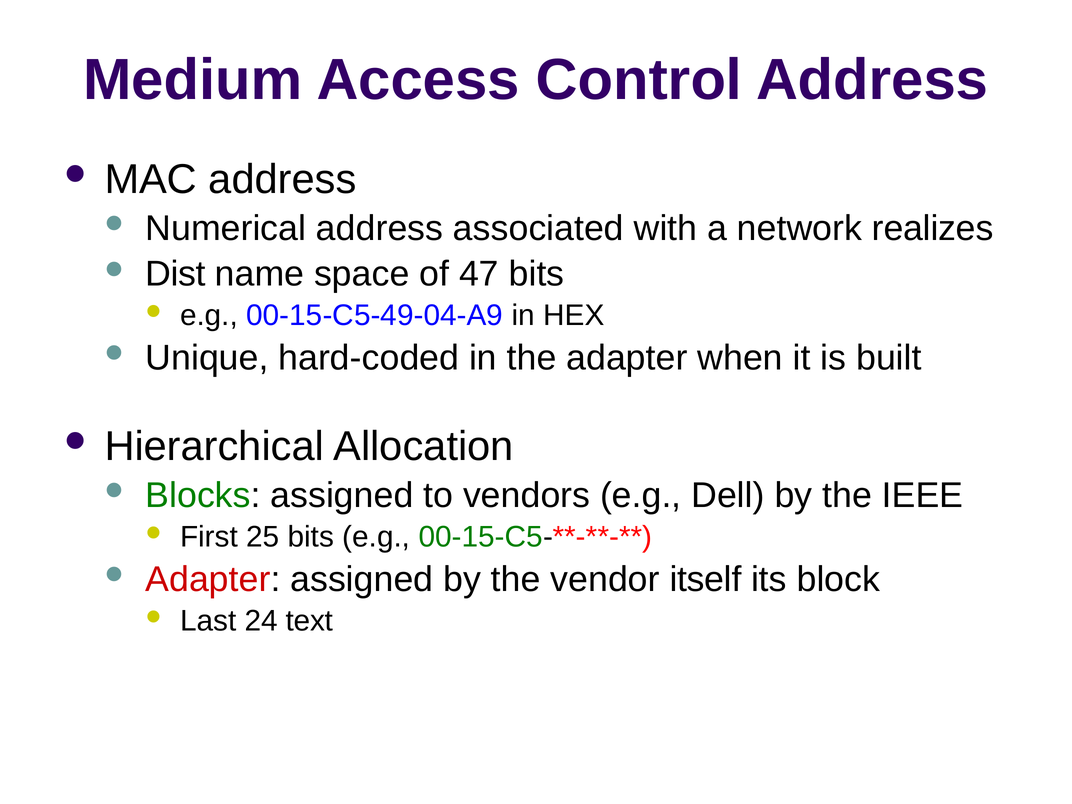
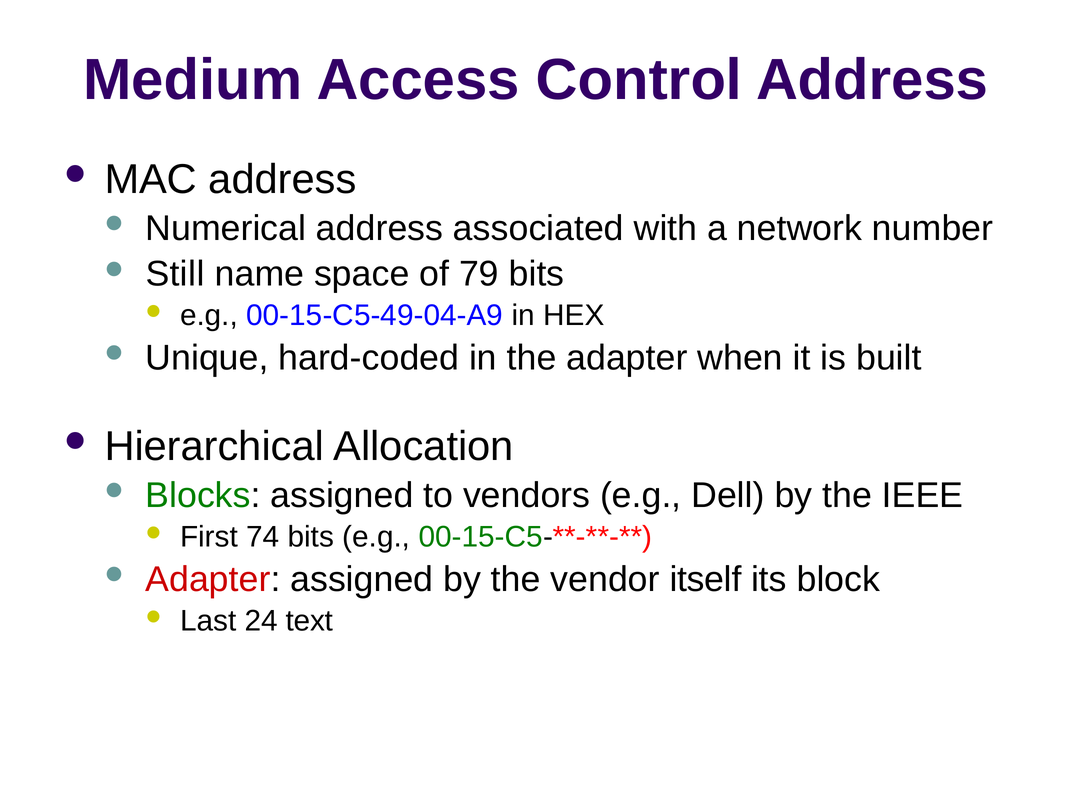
realizes: realizes -> number
Dist: Dist -> Still
47: 47 -> 79
25: 25 -> 74
